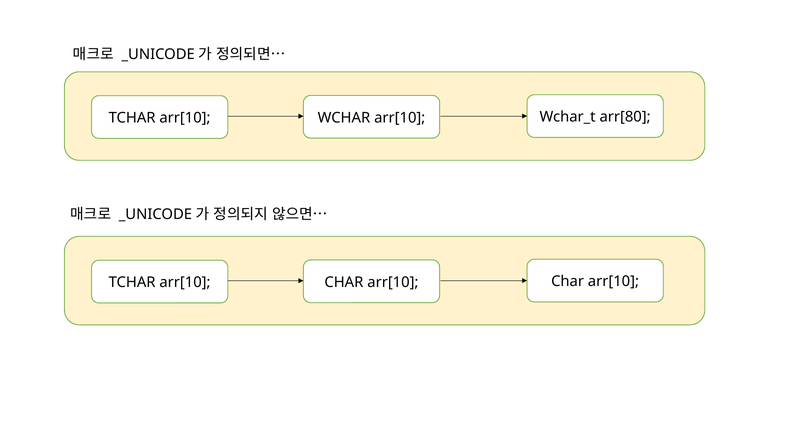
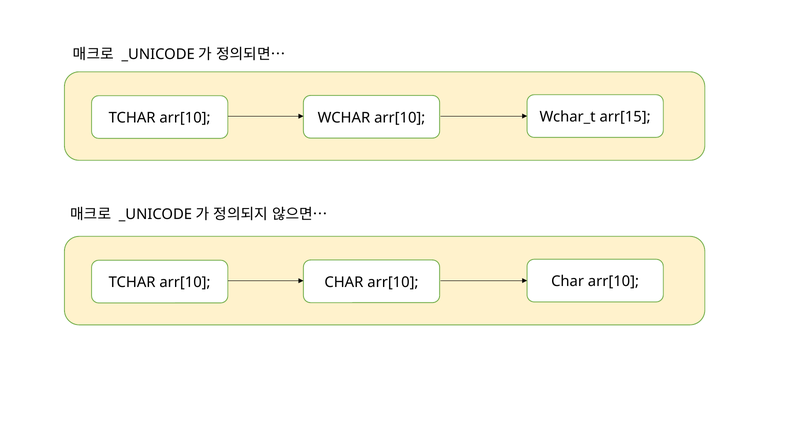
arr[80: arr[80 -> arr[15
